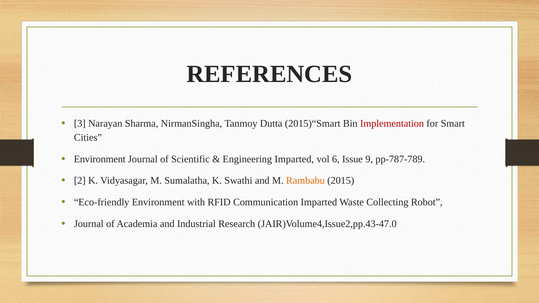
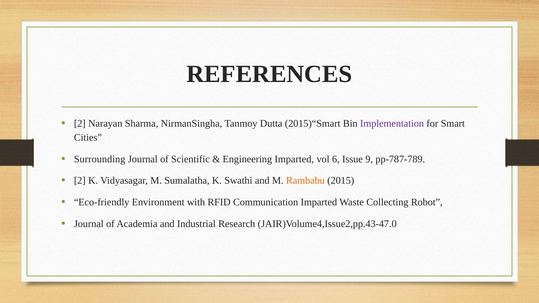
3 at (80, 124): 3 -> 2
Implementation colour: red -> purple
Environment at (100, 159): Environment -> Surrounding
